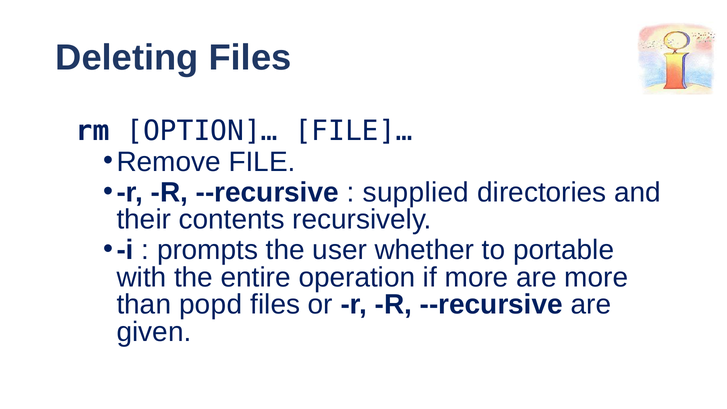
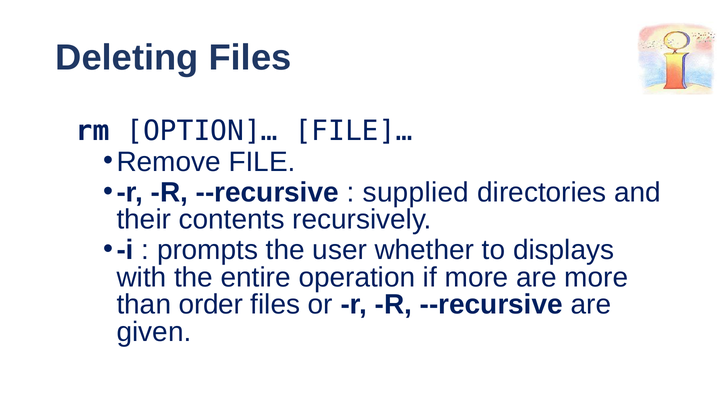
portable: portable -> displays
popd: popd -> order
